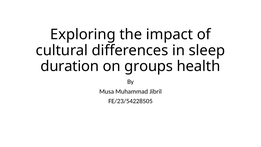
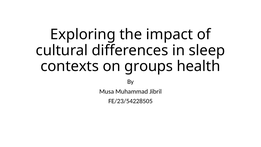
duration: duration -> contexts
